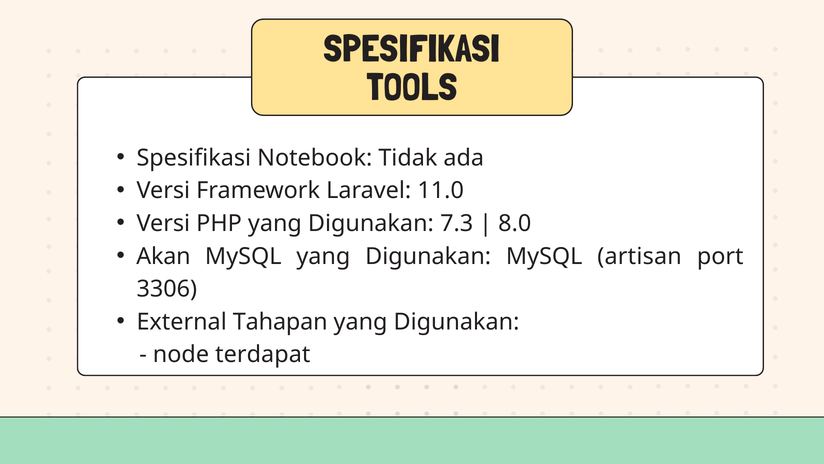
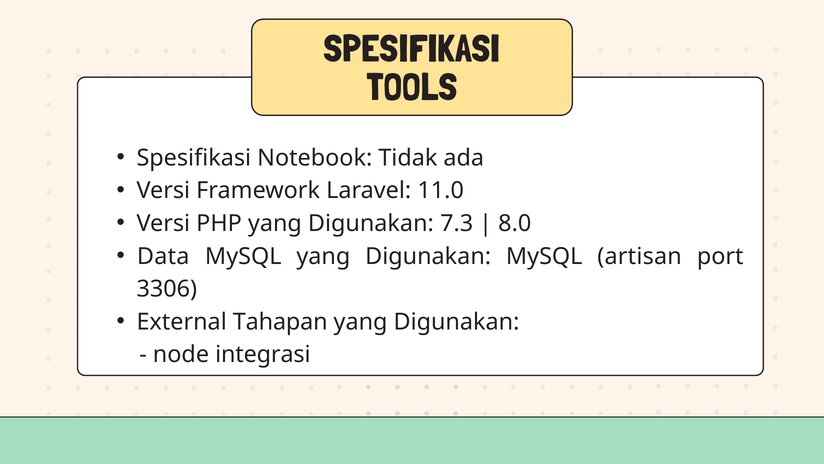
Akan: Akan -> Data
terdapat: terdapat -> integrasi
